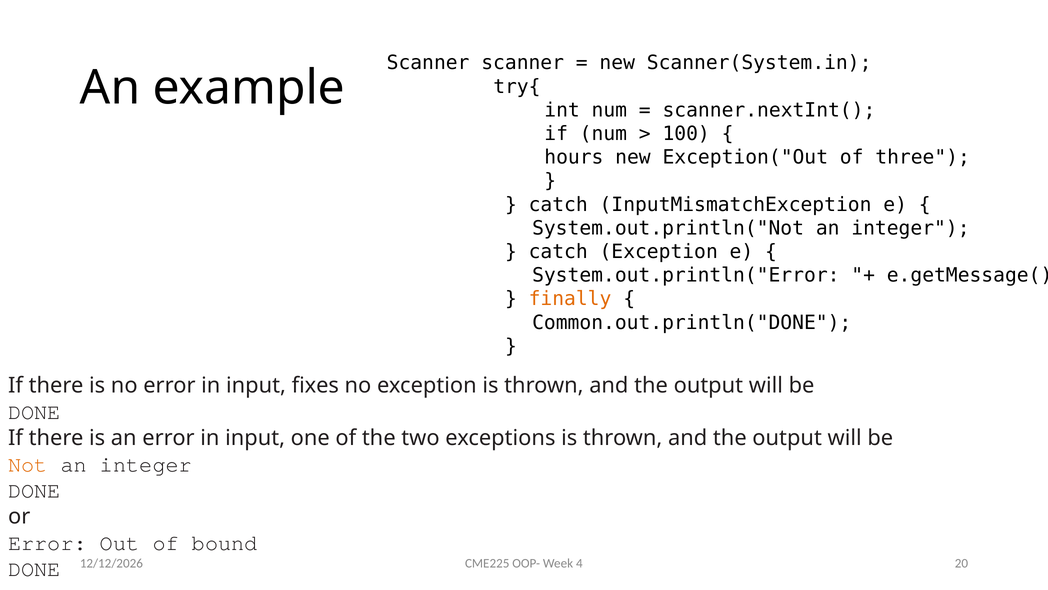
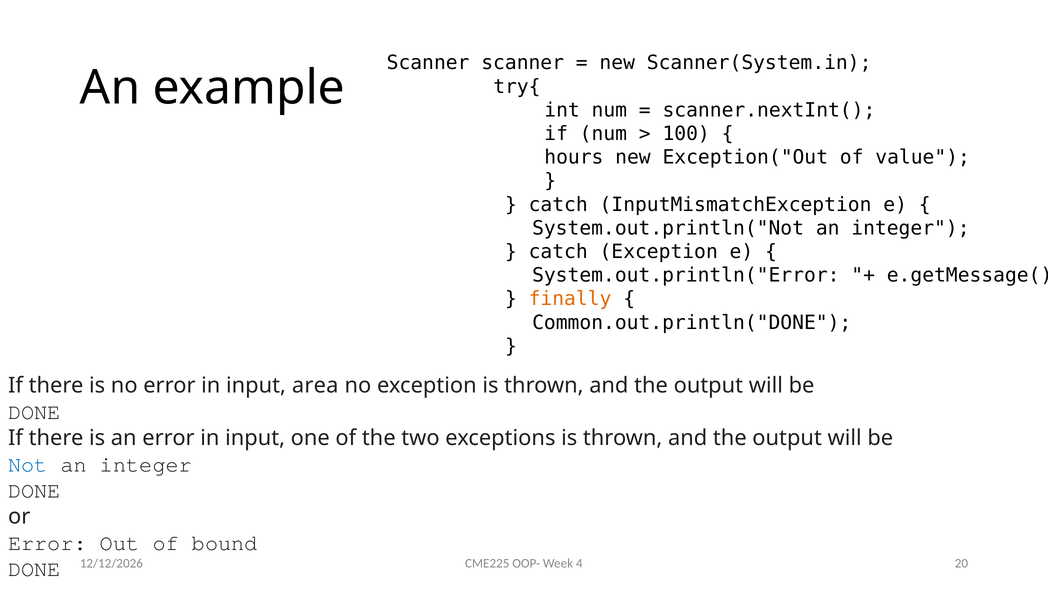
three: three -> value
fixes: fixes -> area
Not colour: orange -> blue
